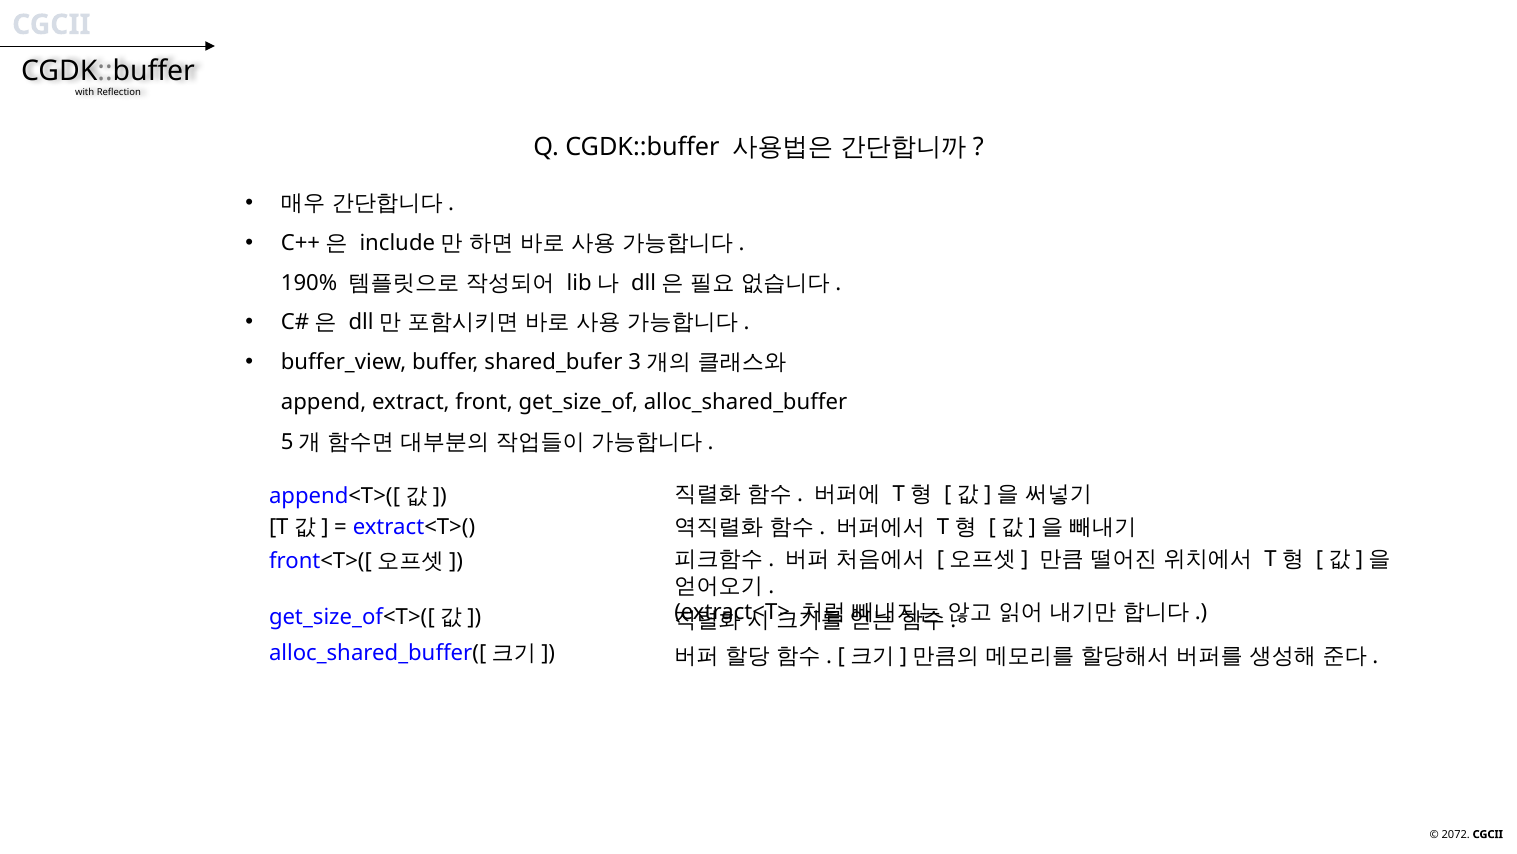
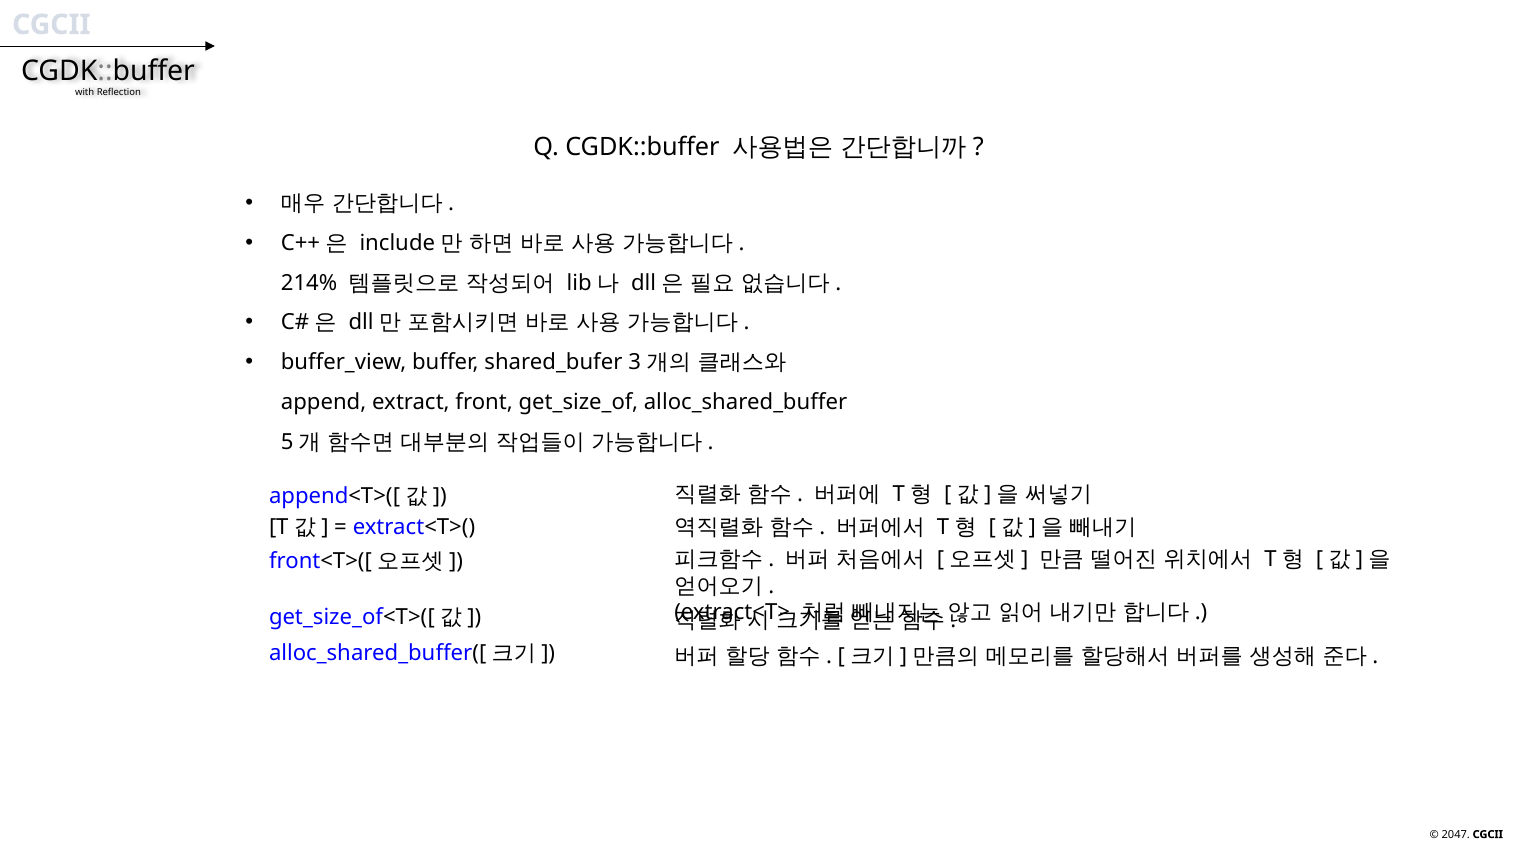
190%: 190% -> 214%
2072: 2072 -> 2047
